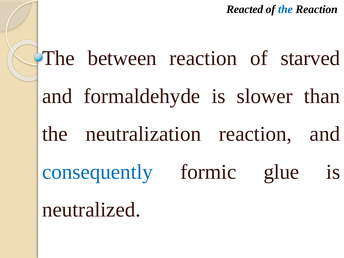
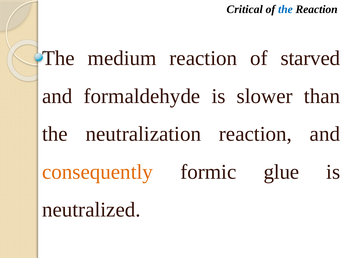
Reacted: Reacted -> Critical
between: between -> medium
consequently colour: blue -> orange
